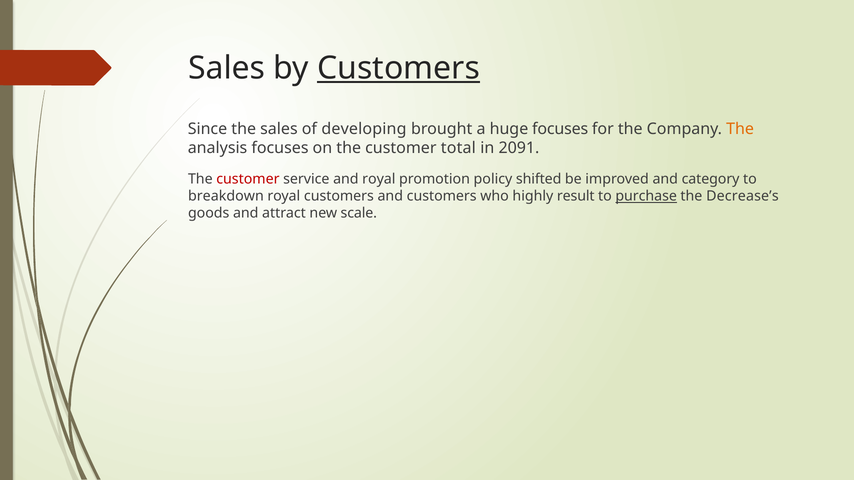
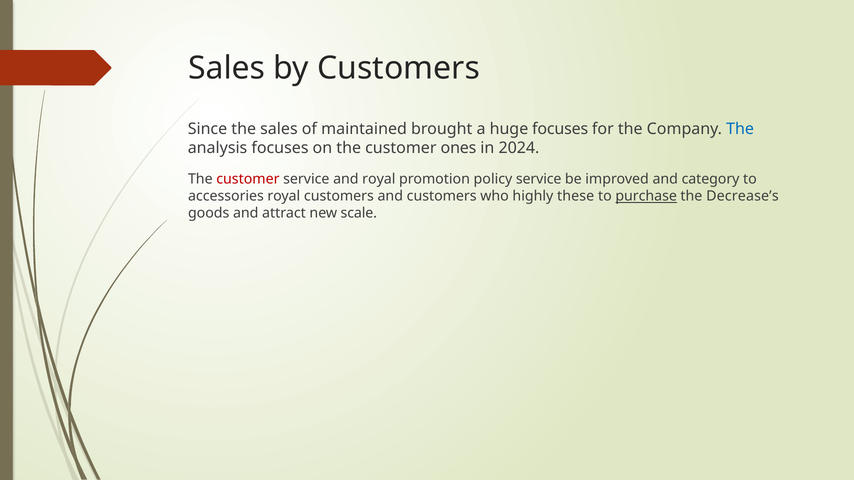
Customers at (399, 68) underline: present -> none
developing: developing -> maintained
The at (740, 129) colour: orange -> blue
total: total -> ones
2091: 2091 -> 2024
policy shifted: shifted -> service
breakdown: breakdown -> accessories
result: result -> these
